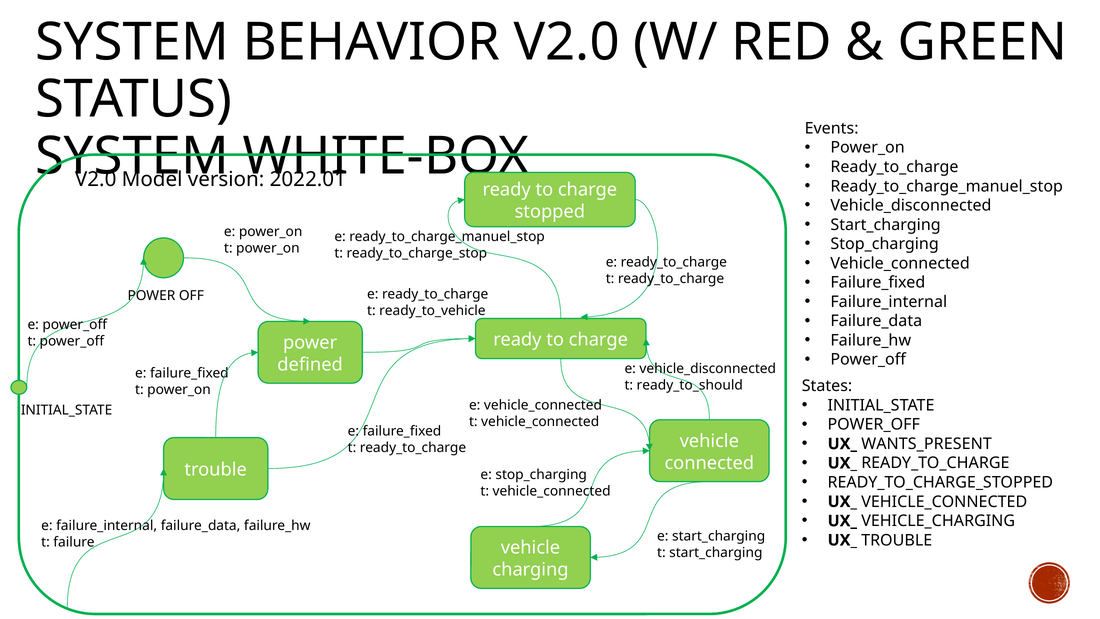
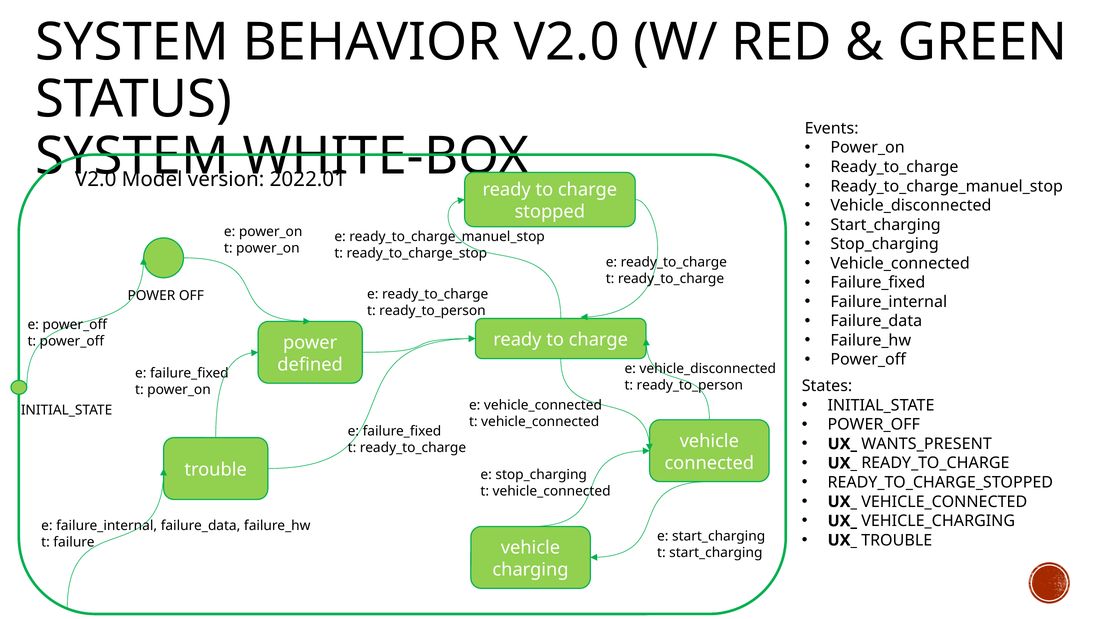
ready_to_vehicle at (432, 311): ready_to_vehicle -> ready_to_person
ready_to_should at (690, 385): ready_to_should -> ready_to_person
